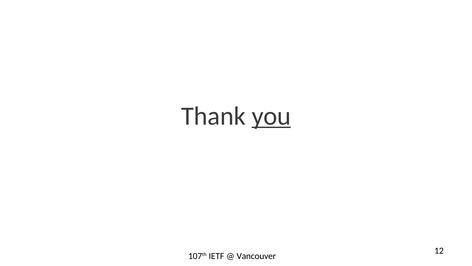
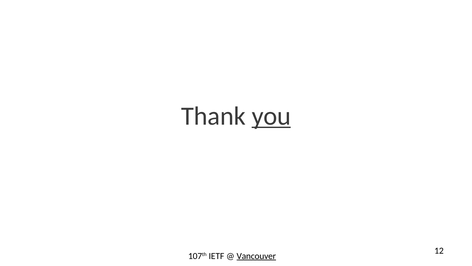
Vancouver underline: none -> present
